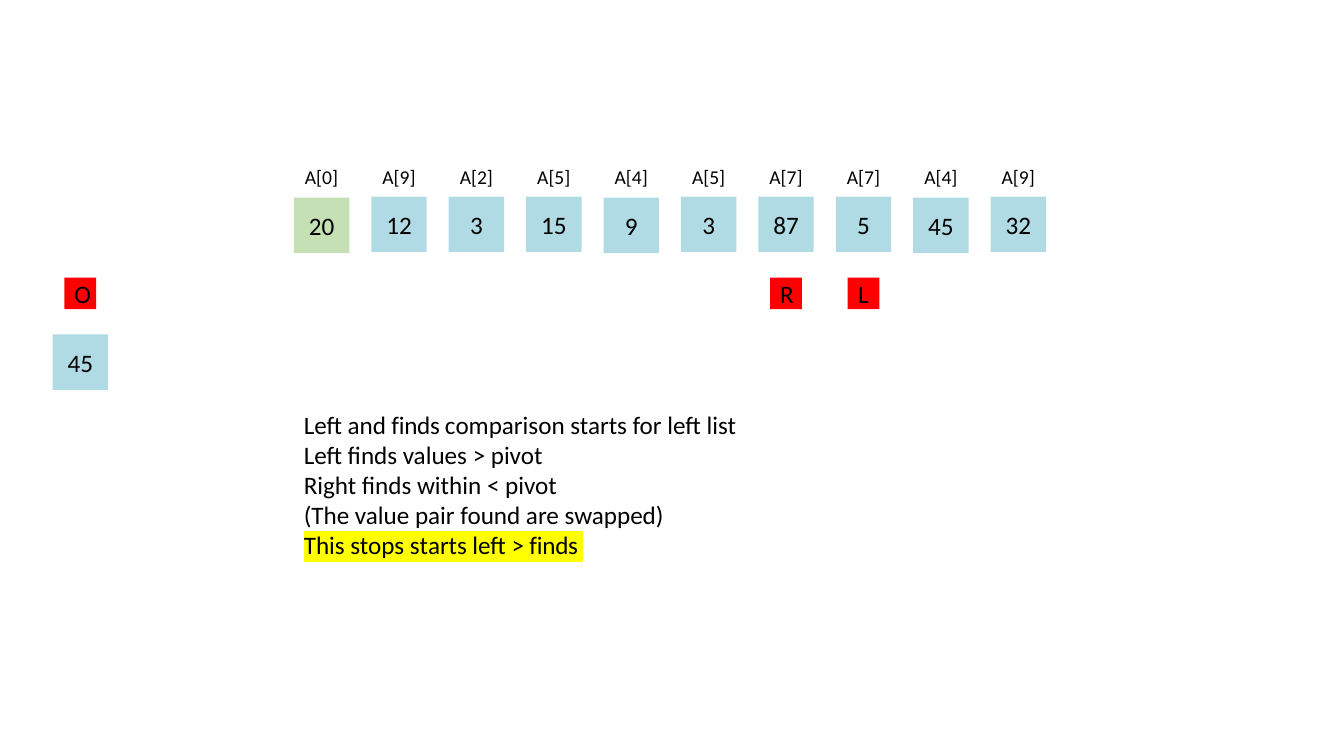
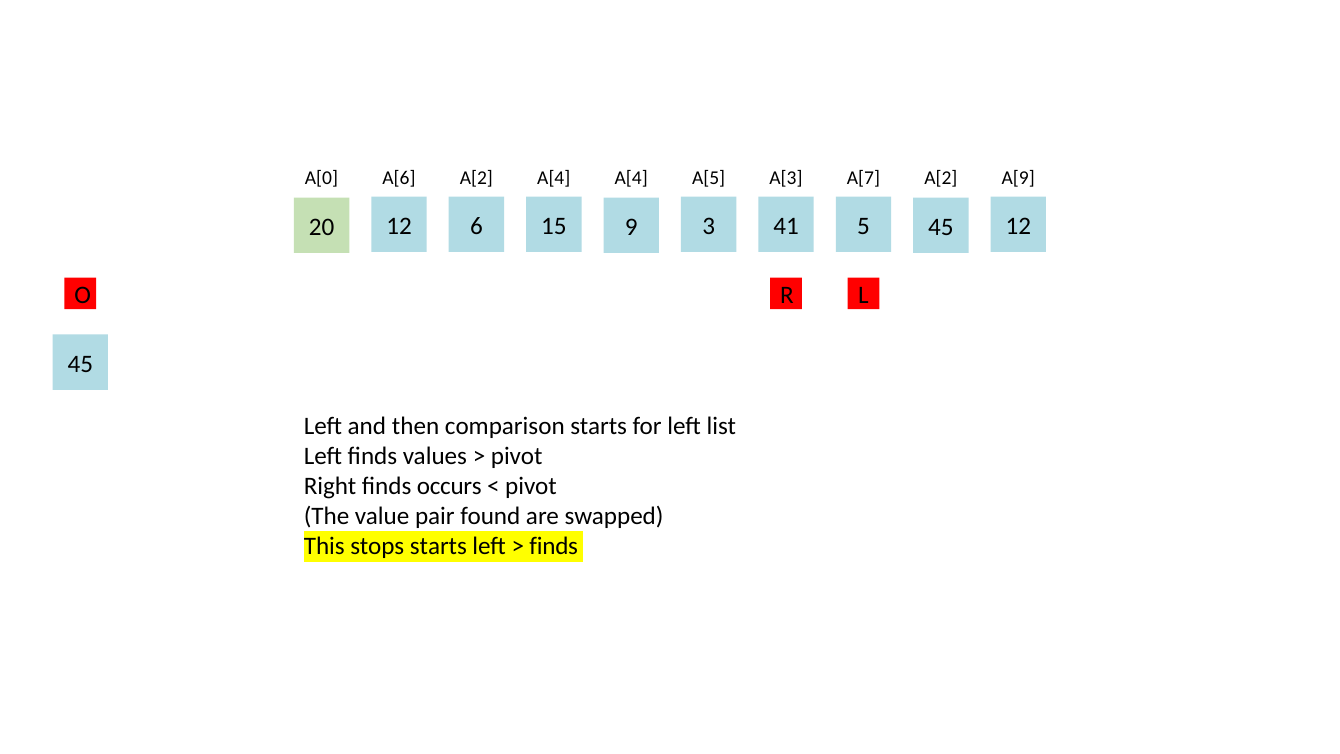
A[0 A[9: A[9 -> A[6
A[2 A[5: A[5 -> A[4
A[5 A[7: A[7 -> A[3
A[7 A[4: A[4 -> A[2
12 3: 3 -> 6
87: 87 -> 41
9 32: 32 -> 12
and finds: finds -> then
within: within -> occurs
